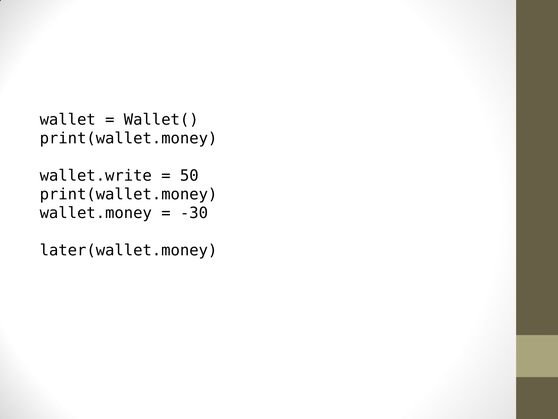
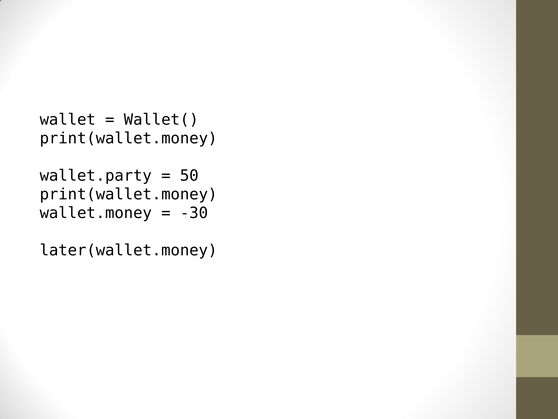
wallet.write: wallet.write -> wallet.party
